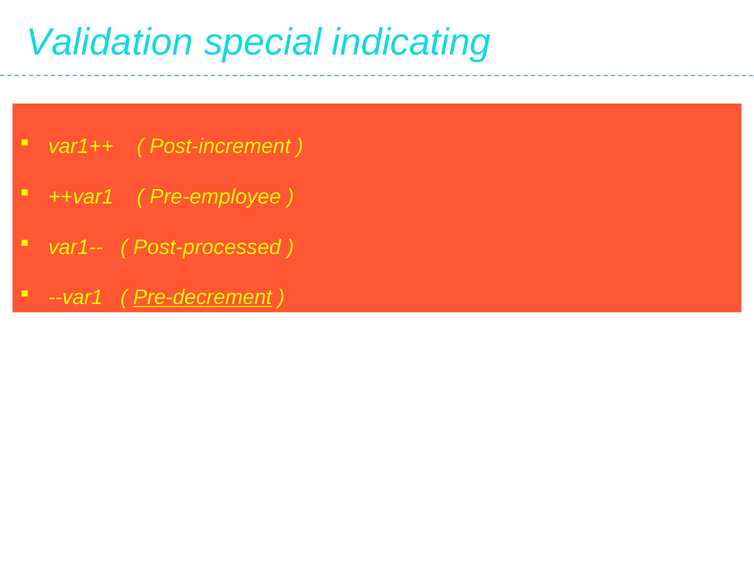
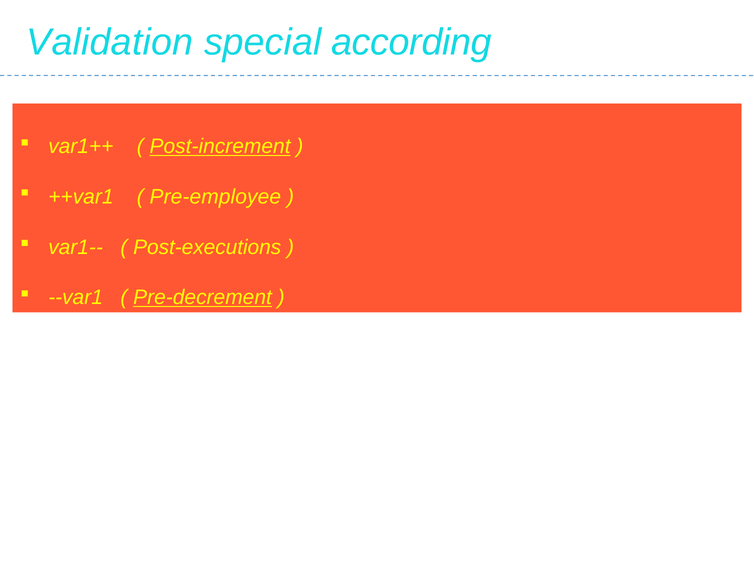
indicating: indicating -> according
Post-increment underline: none -> present
Post-processed: Post-processed -> Post-executions
